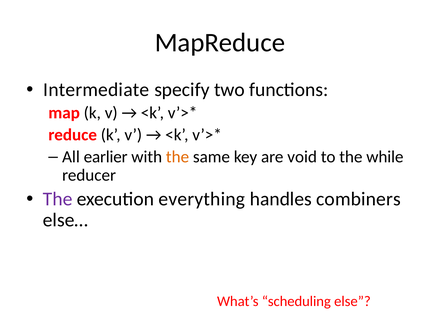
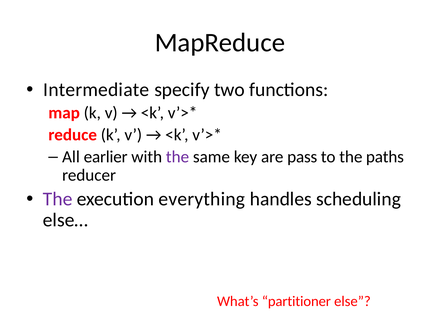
the at (178, 157) colour: orange -> purple
void: void -> pass
while: while -> paths
combiners: combiners -> scheduling
scheduling: scheduling -> partitioner
